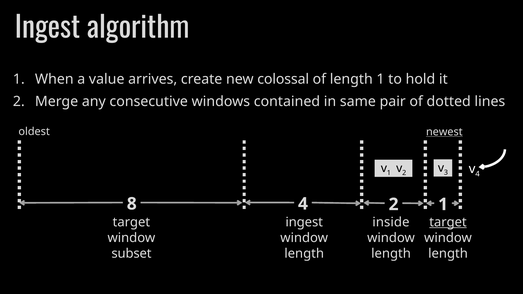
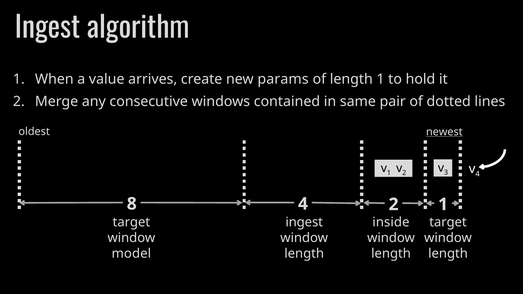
colossal: colossal -> params
target at (448, 222) underline: present -> none
subset: subset -> model
